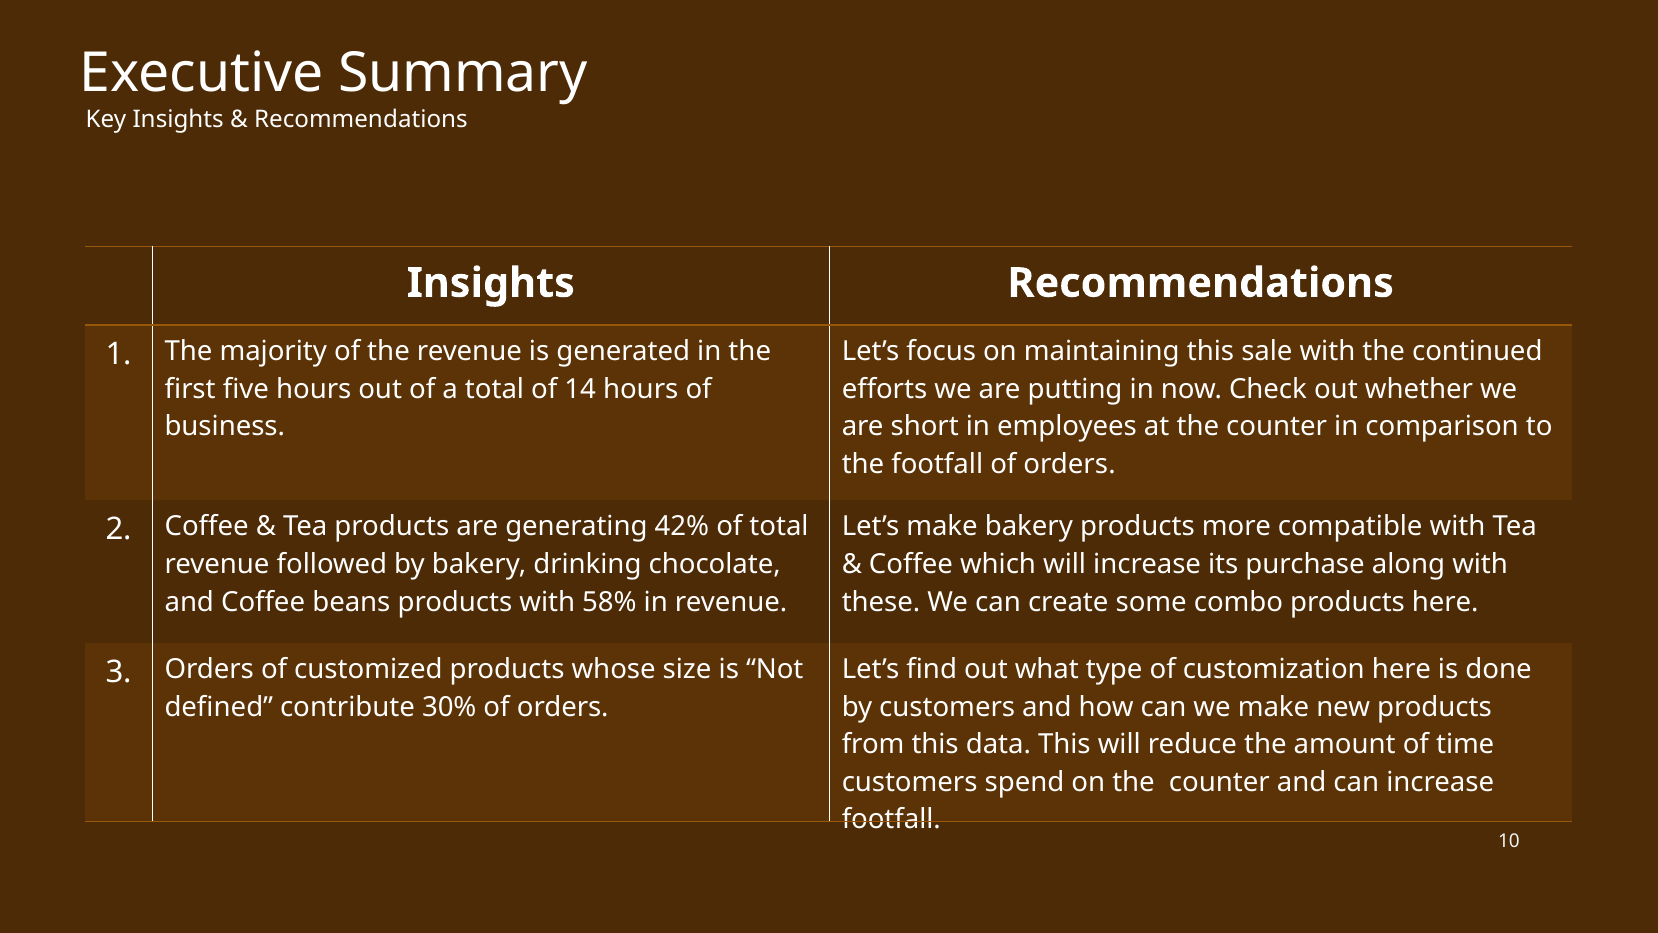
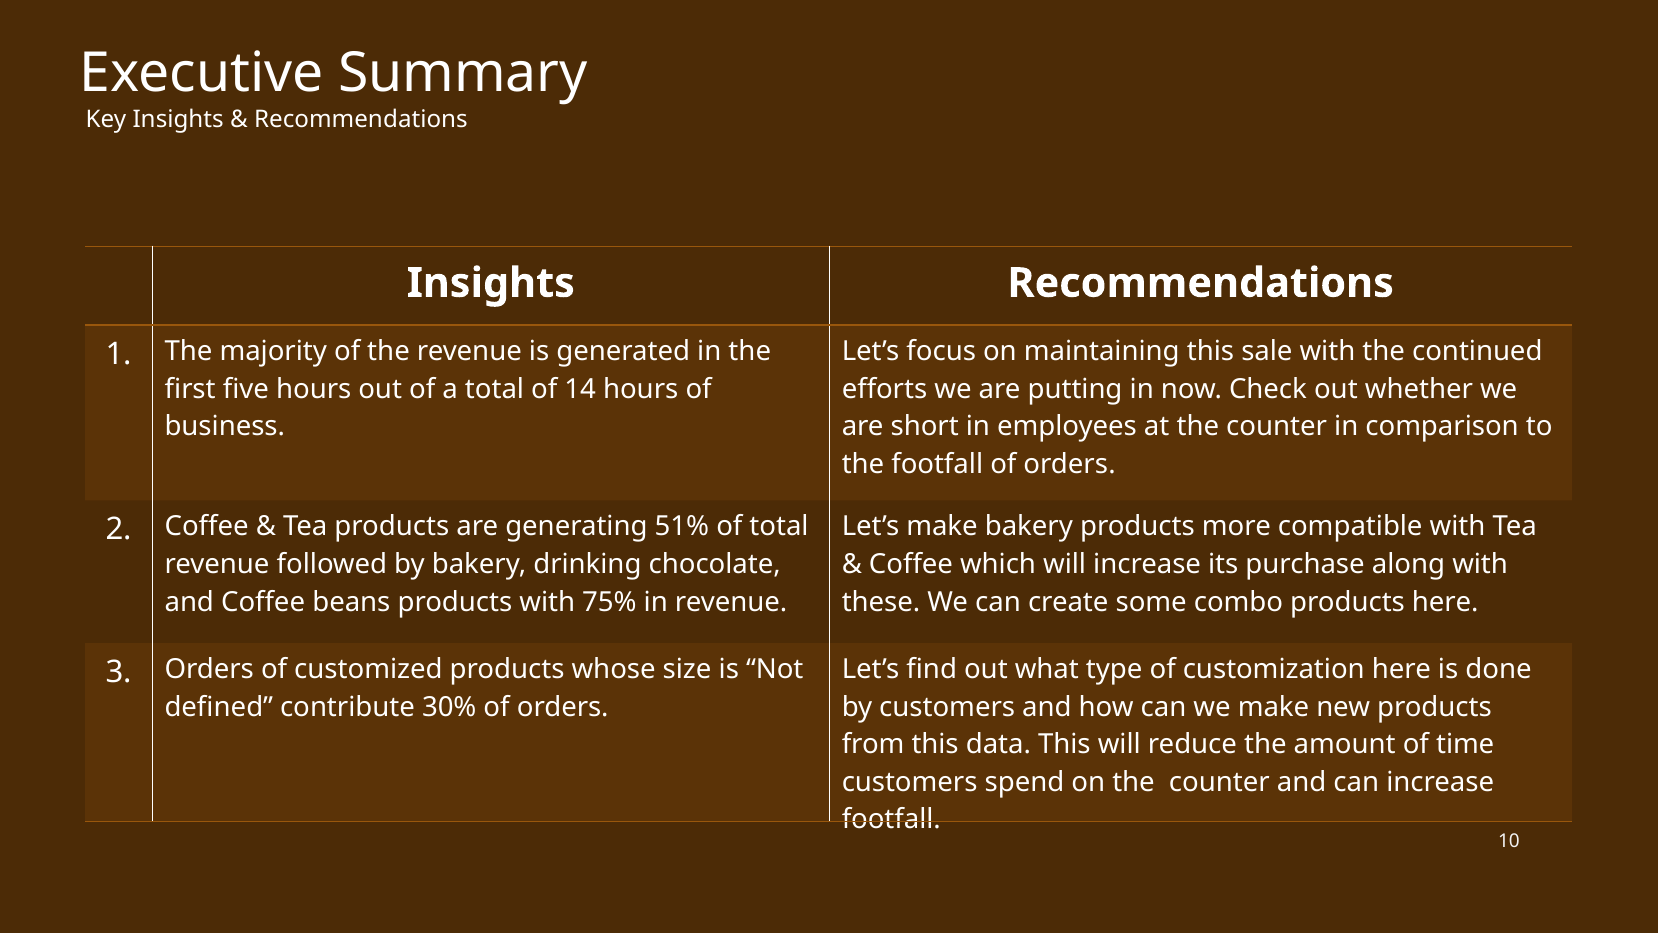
42%: 42% -> 51%
58%: 58% -> 75%
